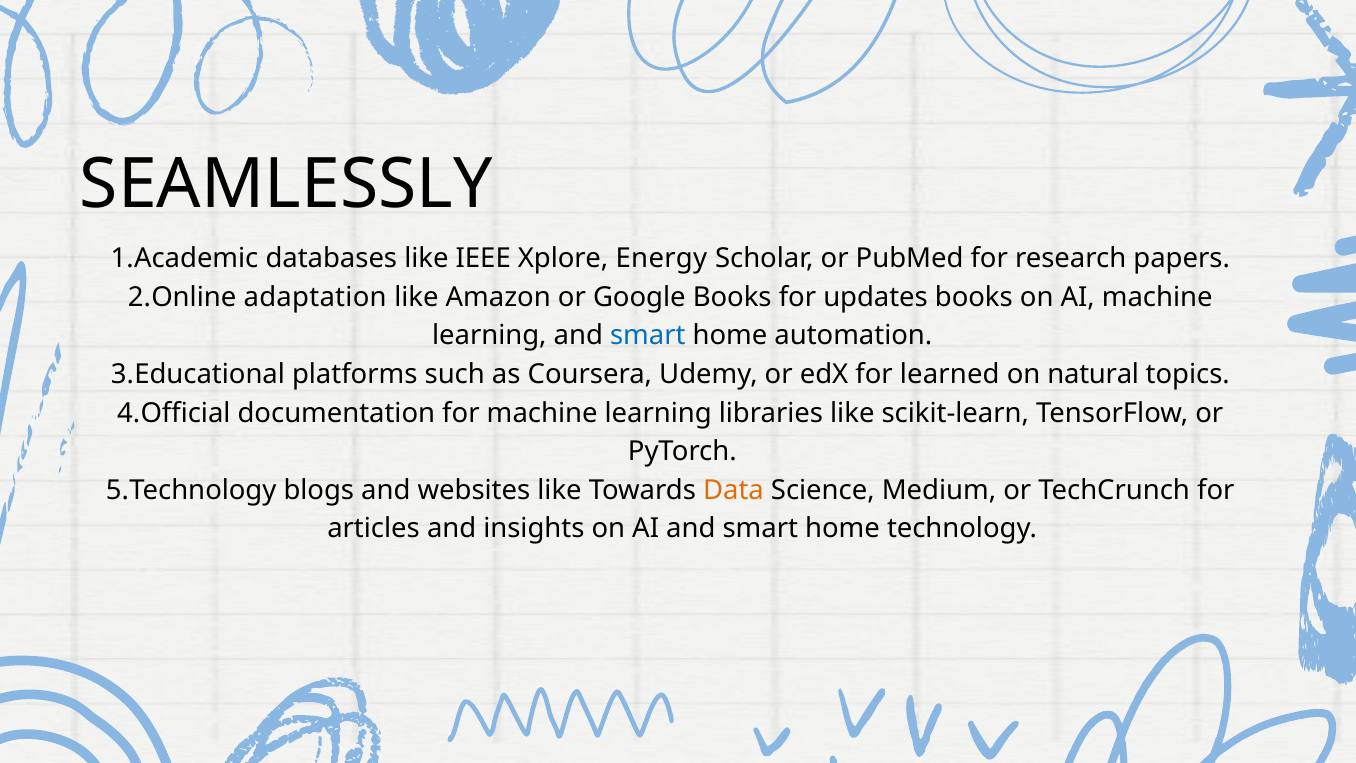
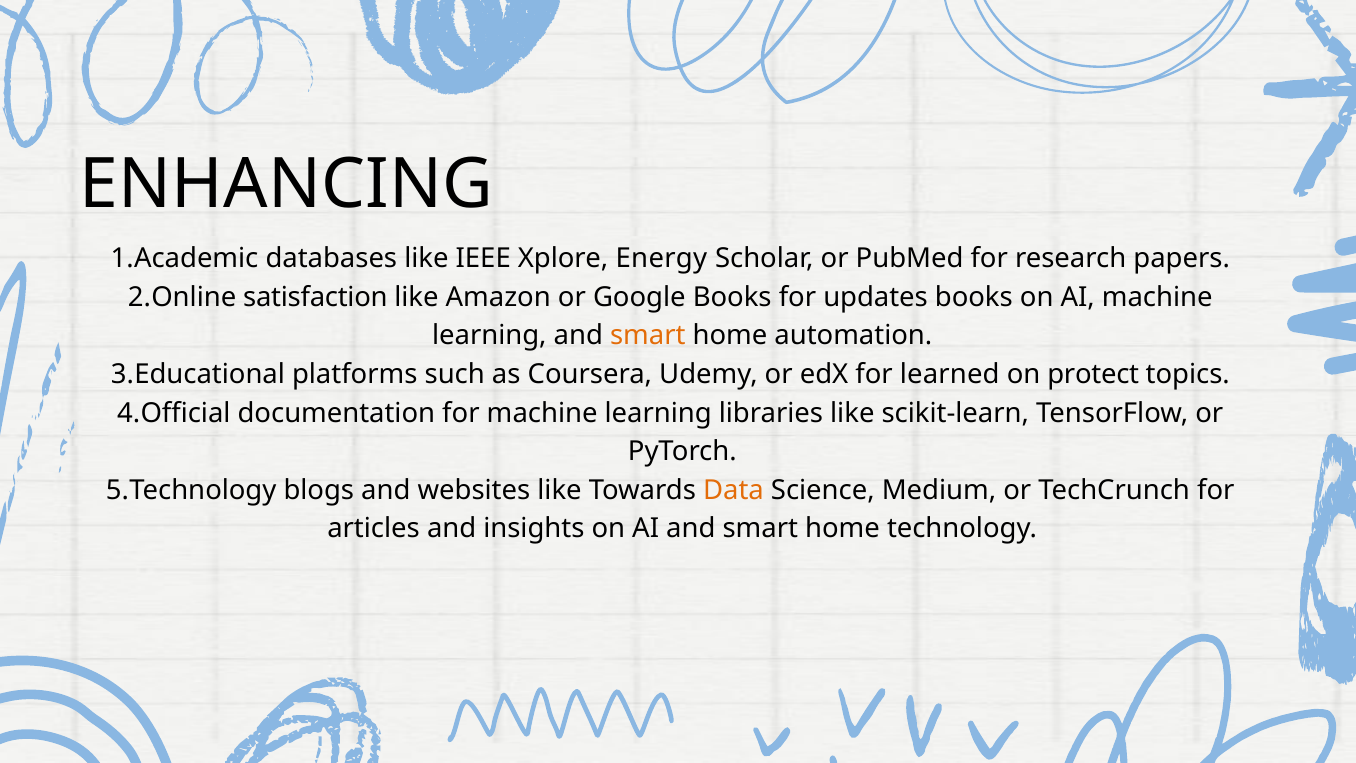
SEAMLESSLY: SEAMLESSLY -> ENHANCING
adaptation: adaptation -> satisfaction
smart at (648, 336) colour: blue -> orange
natural: natural -> protect
